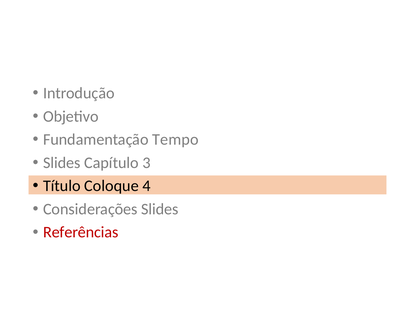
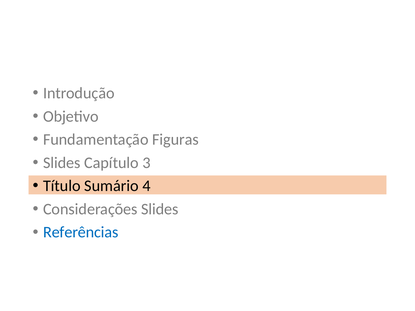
Tempo: Tempo -> Figuras
Coloque: Coloque -> Sumário
Referências colour: red -> blue
